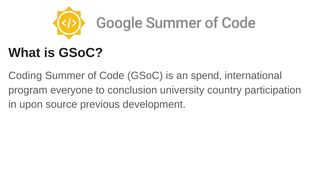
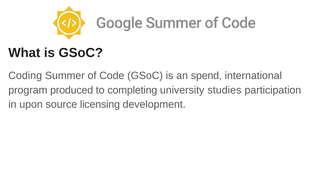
everyone: everyone -> produced
conclusion: conclusion -> completing
country: country -> studies
previous: previous -> licensing
